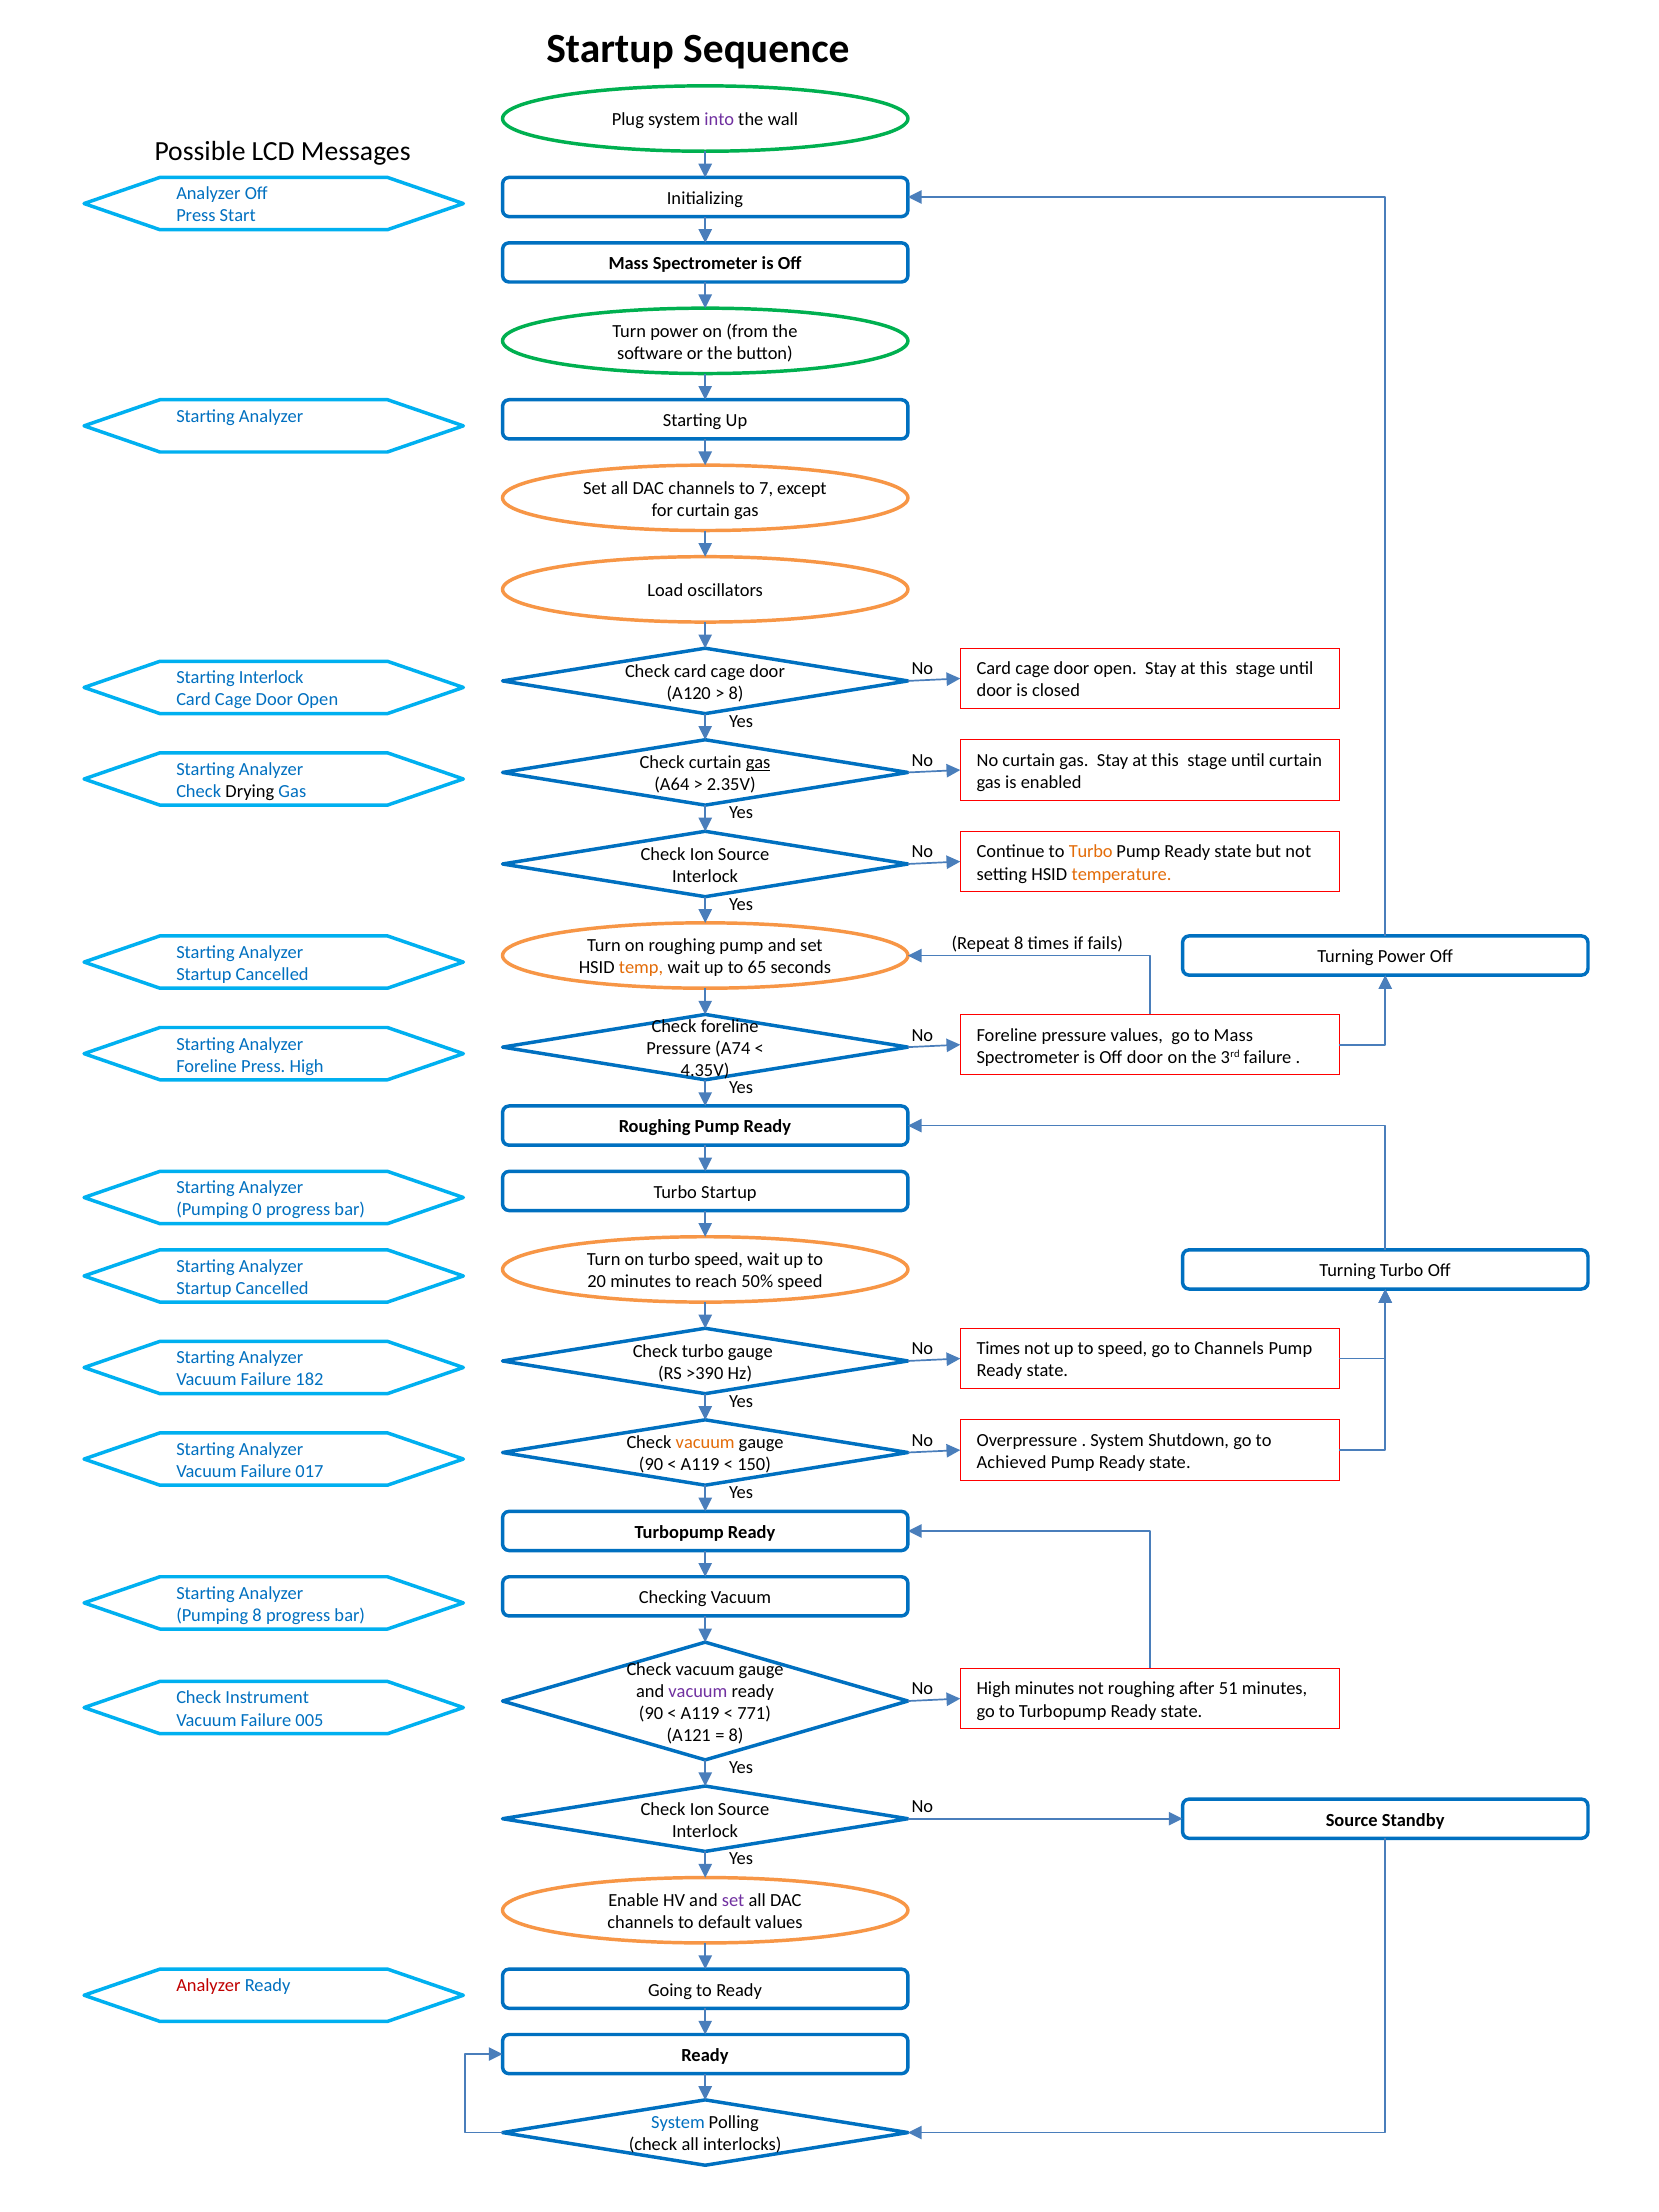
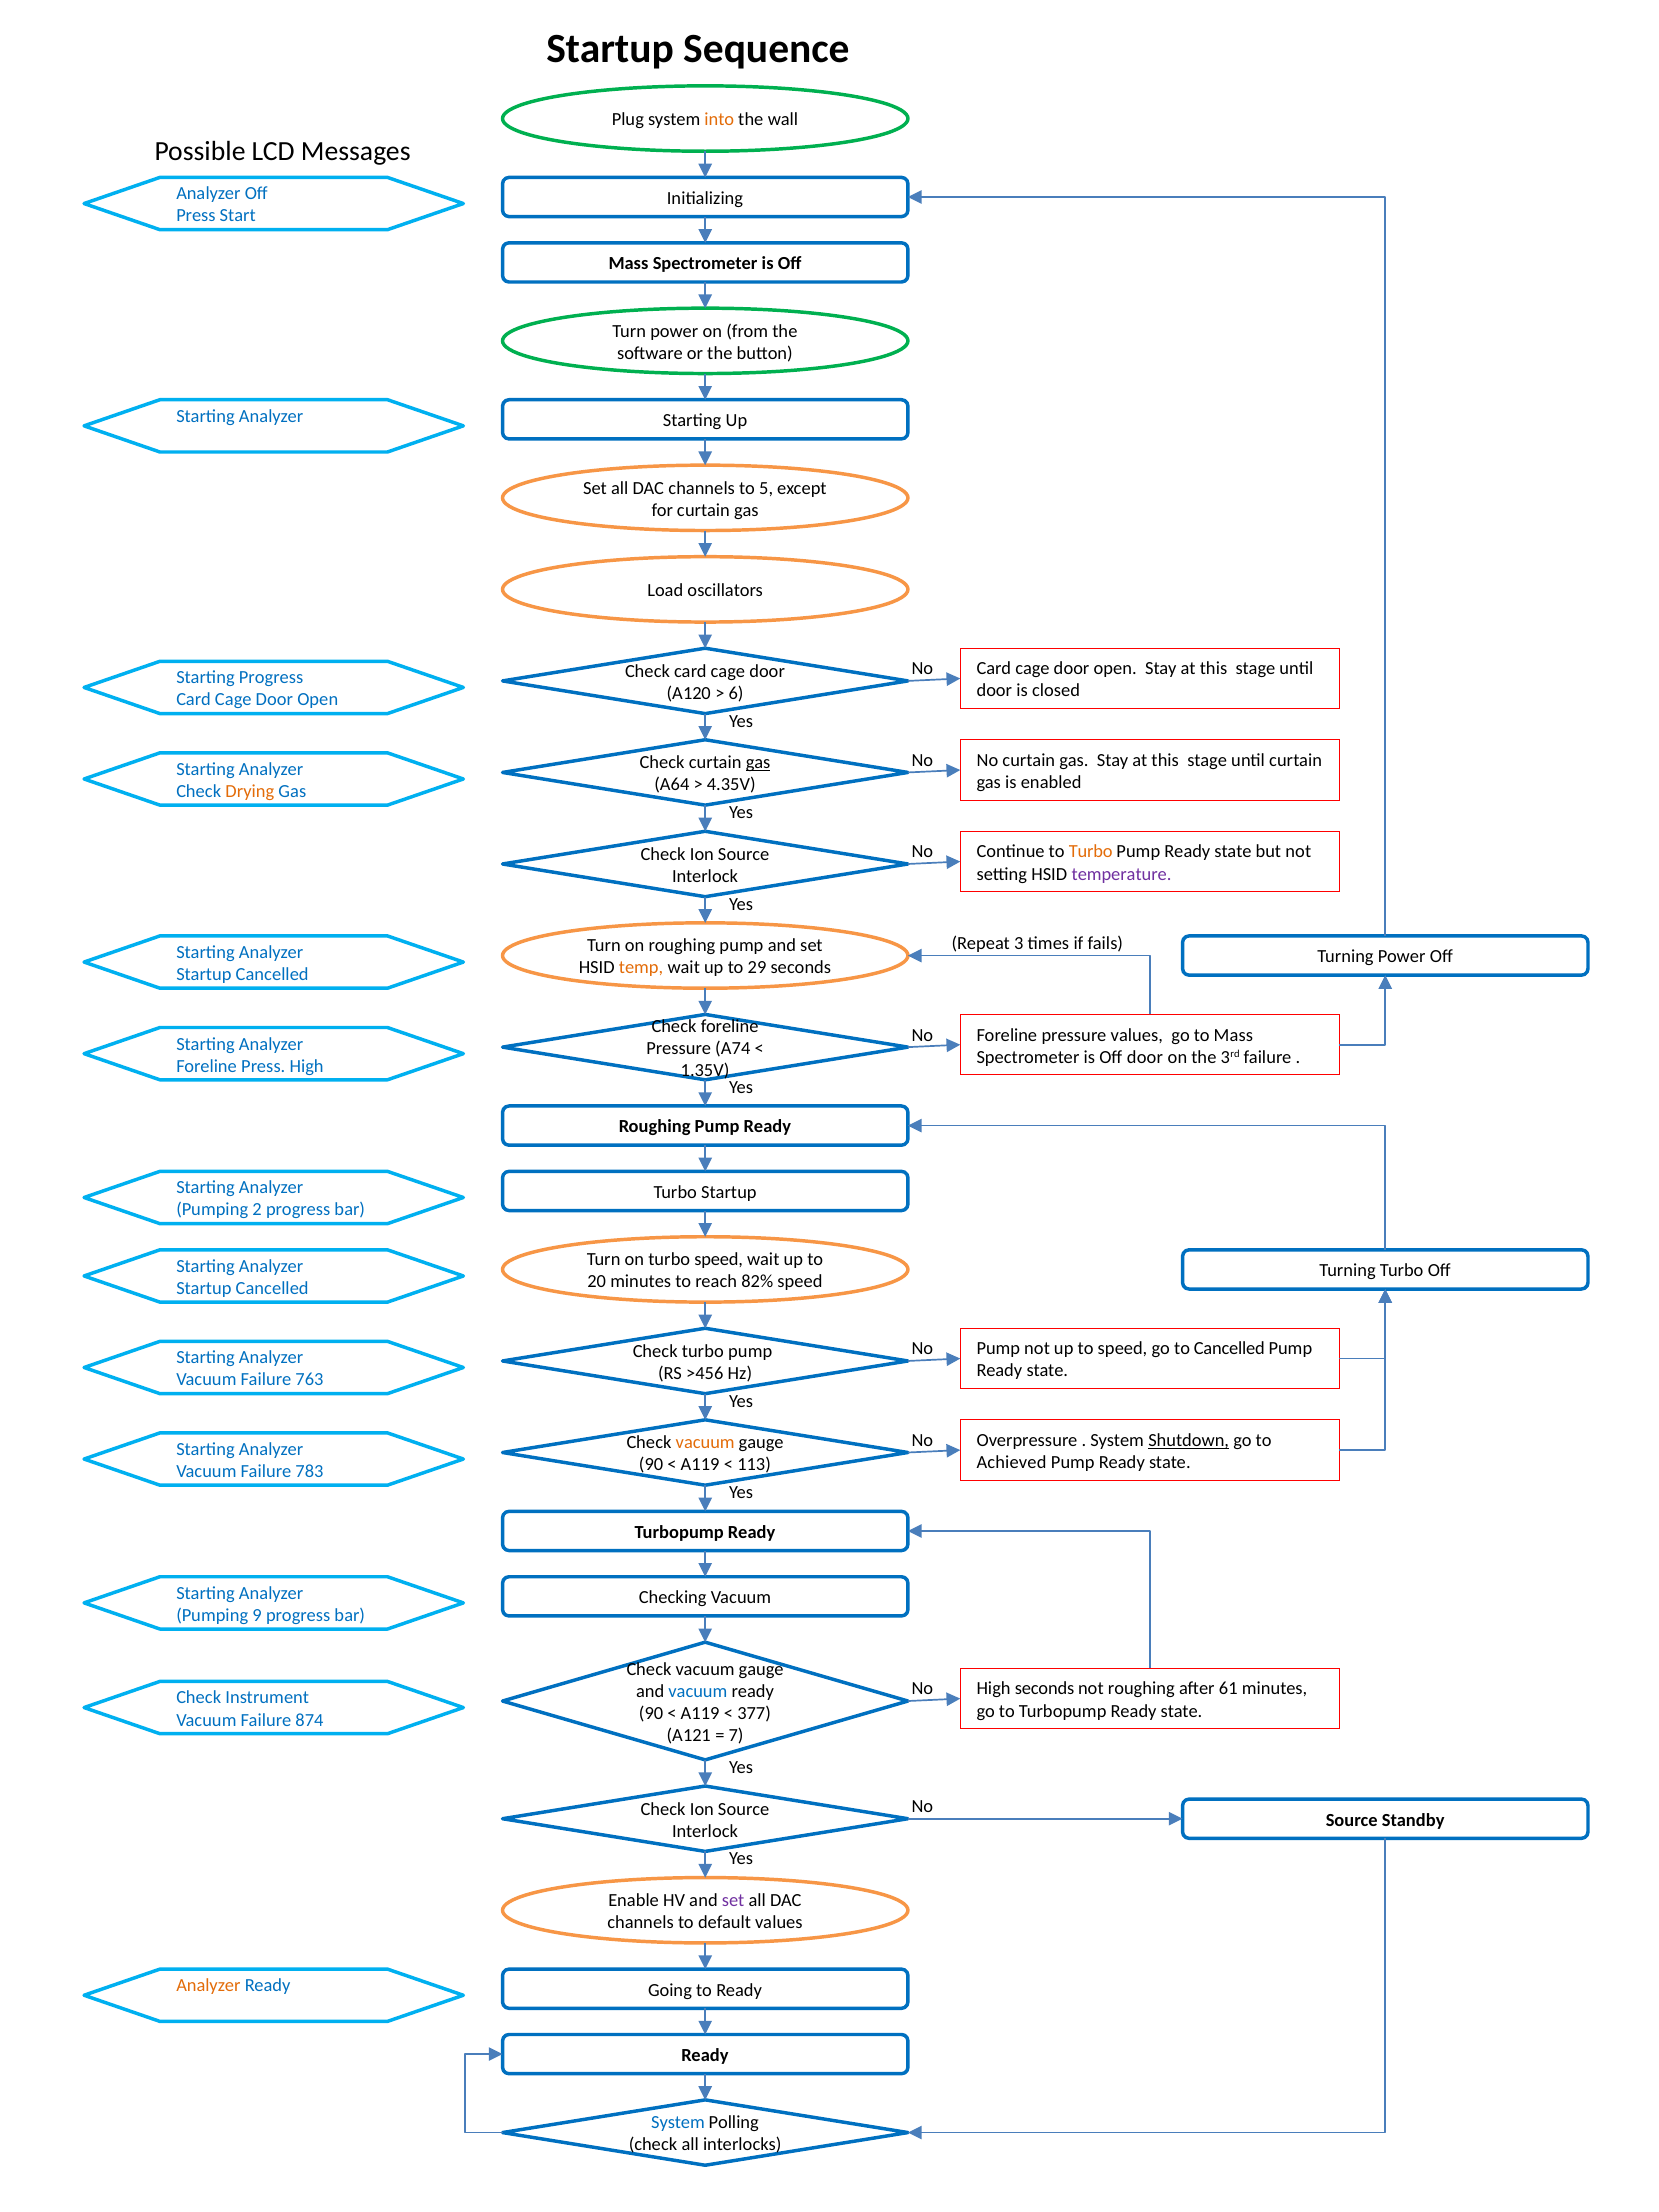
into colour: purple -> orange
7: 7 -> 5
Starting Interlock: Interlock -> Progress
8 at (736, 693): 8 -> 6
2.35V: 2.35V -> 4.35V
Drying colour: black -> orange
temperature colour: orange -> purple
Repeat 8: 8 -> 3
65: 65 -> 29
4.35V: 4.35V -> 1.35V
0: 0 -> 2
50%: 50% -> 82%
Times at (998, 1349): Times -> Pump
to Channels: Channels -> Cancelled
Check turbo gauge: gauge -> pump
>390: >390 -> >456
182: 182 -> 763
Shutdown underline: none -> present
150: 150 -> 113
017: 017 -> 783
Pumping 8: 8 -> 9
High minutes: minutes -> seconds
51: 51 -> 61
vacuum at (698, 1691) colour: purple -> blue
771: 771 -> 377
005: 005 -> 874
8 at (736, 1735): 8 -> 7
Analyzer at (208, 1985) colour: red -> orange
